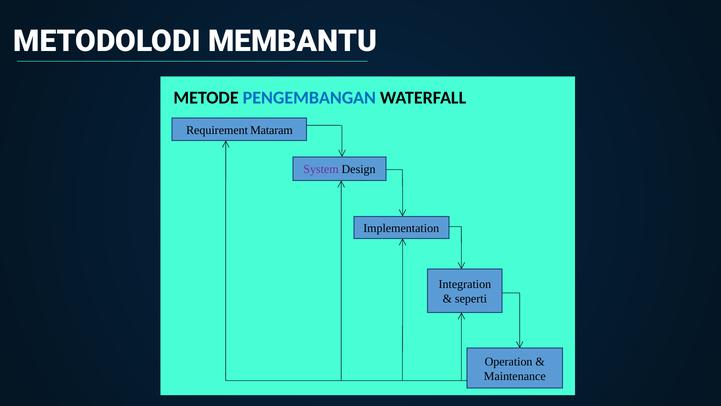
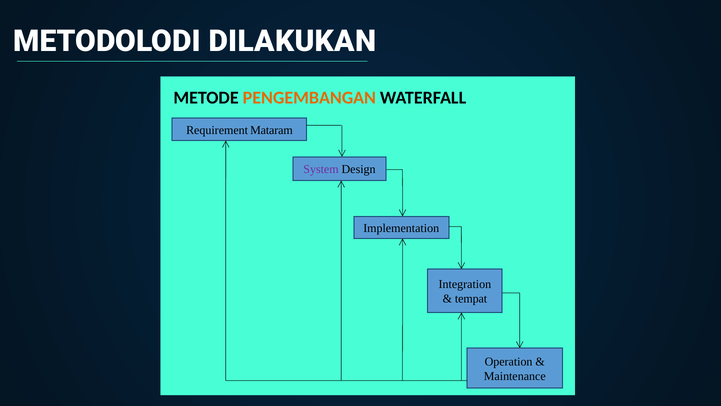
MEMBANTU: MEMBANTU -> DILAKUKAN
PENGEMBANGAN colour: blue -> orange
seperti: seperti -> tempat
